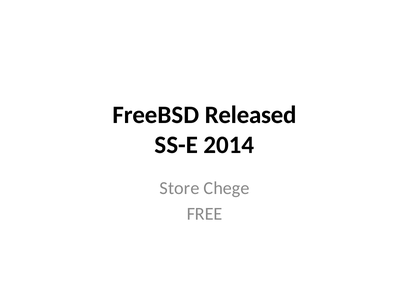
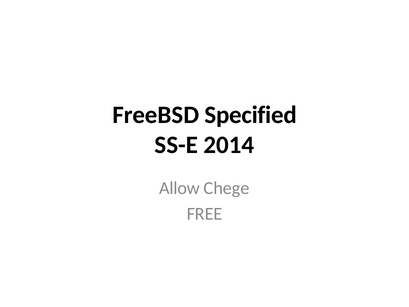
Released: Released -> Specified
Store: Store -> Allow
